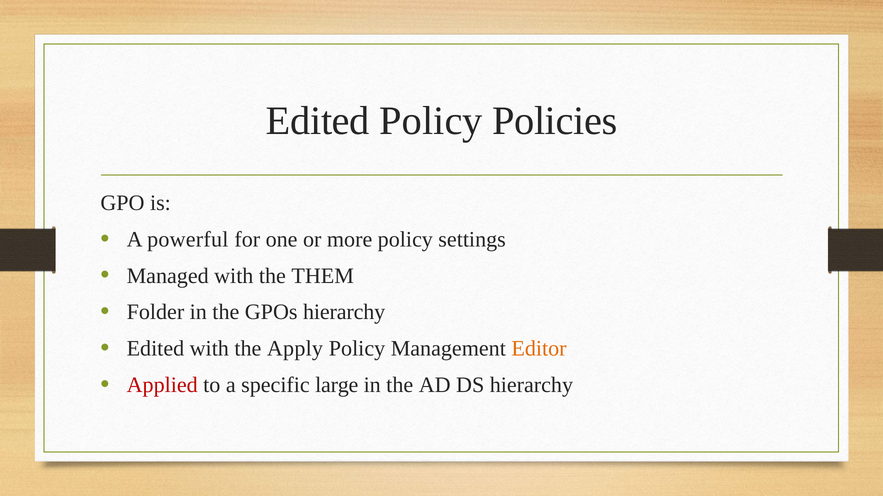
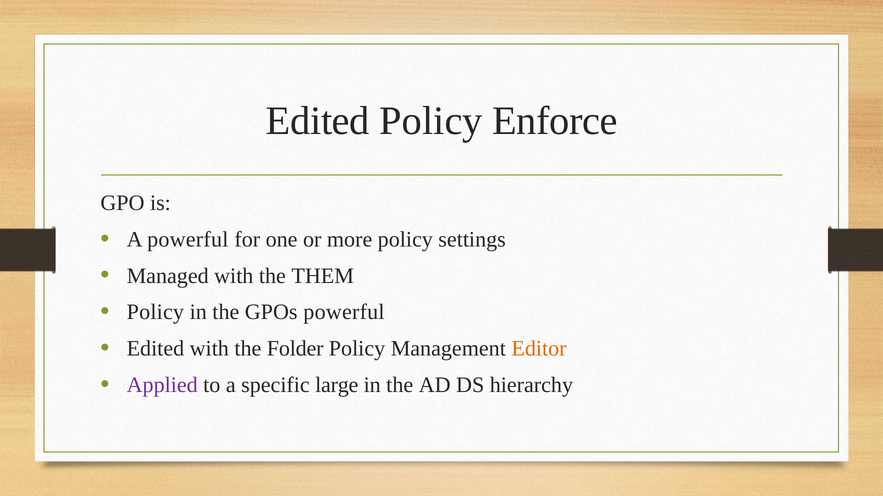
Policies: Policies -> Enforce
Folder at (155, 313): Folder -> Policy
GPOs hierarchy: hierarchy -> powerful
Apply: Apply -> Folder
Applied colour: red -> purple
